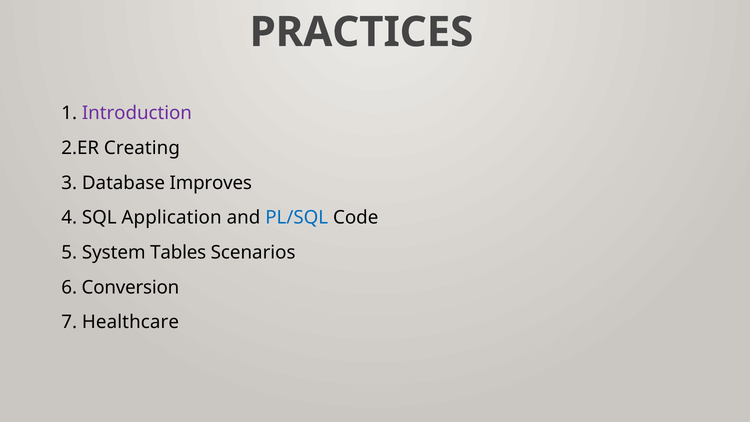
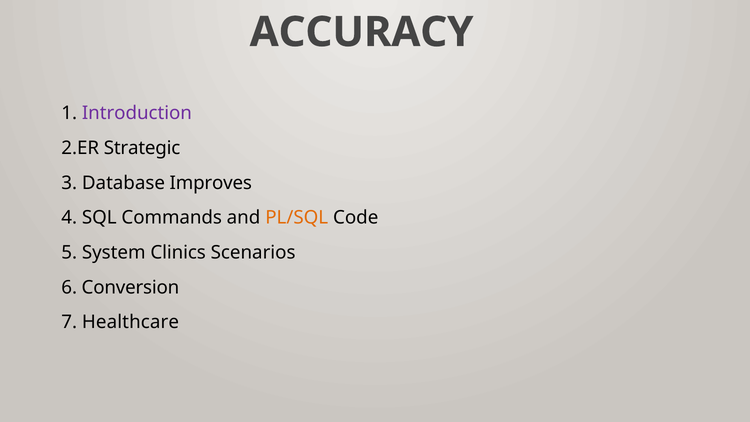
PRACTICES: PRACTICES -> ACCURACY
Creating: Creating -> Strategic
Application: Application -> Commands
PL/SQL colour: blue -> orange
Tables: Tables -> Clinics
